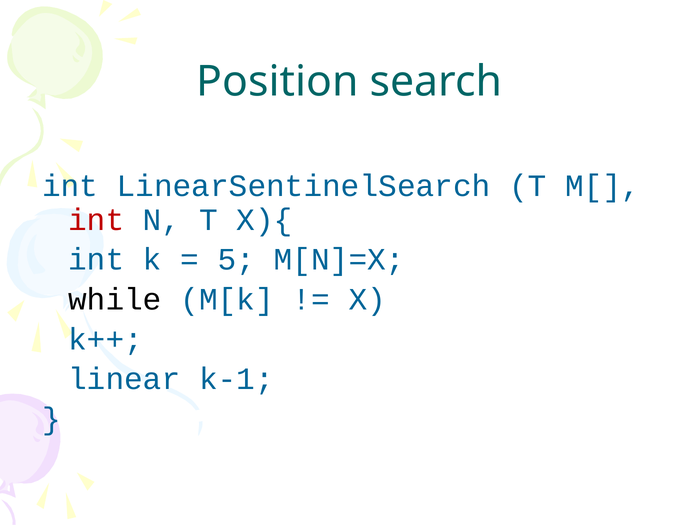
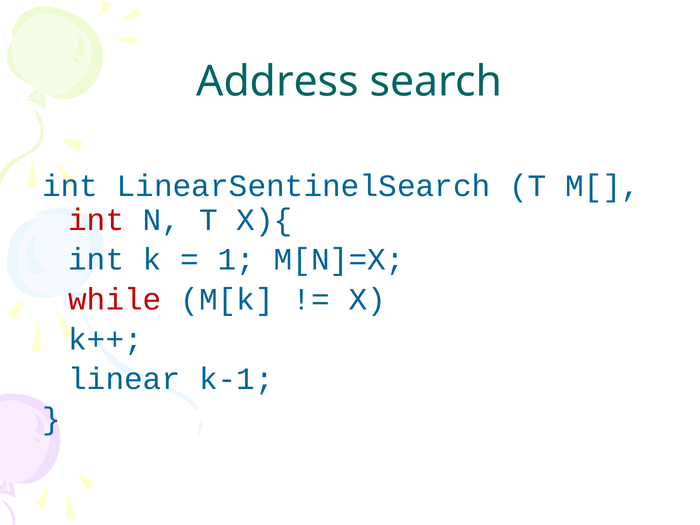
Position: Position -> Address
5: 5 -> 1
while colour: black -> red
